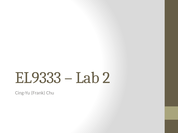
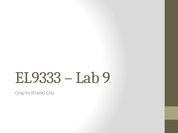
2: 2 -> 9
